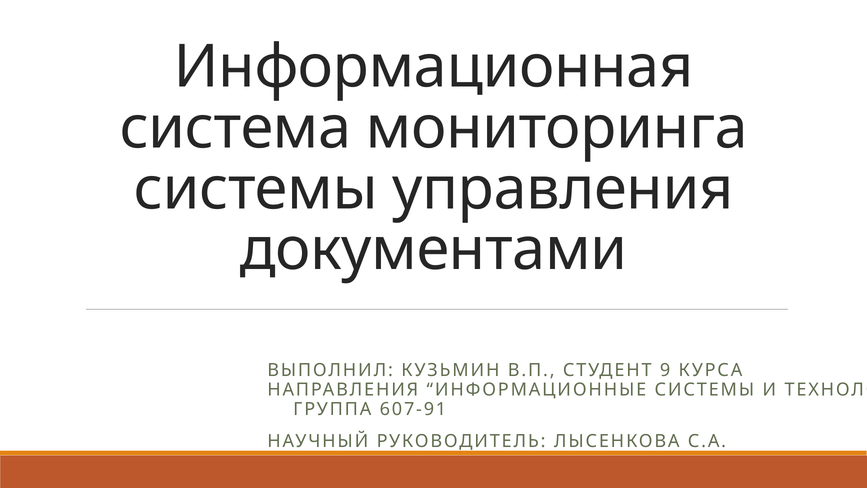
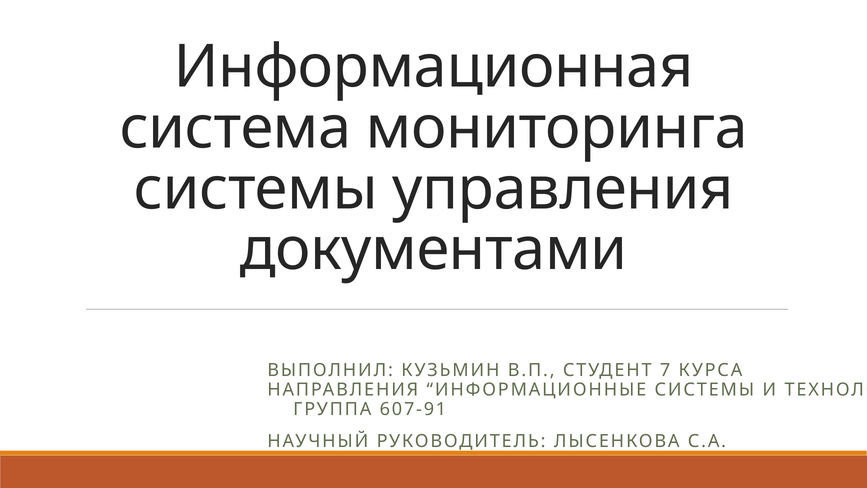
9: 9 -> 7
